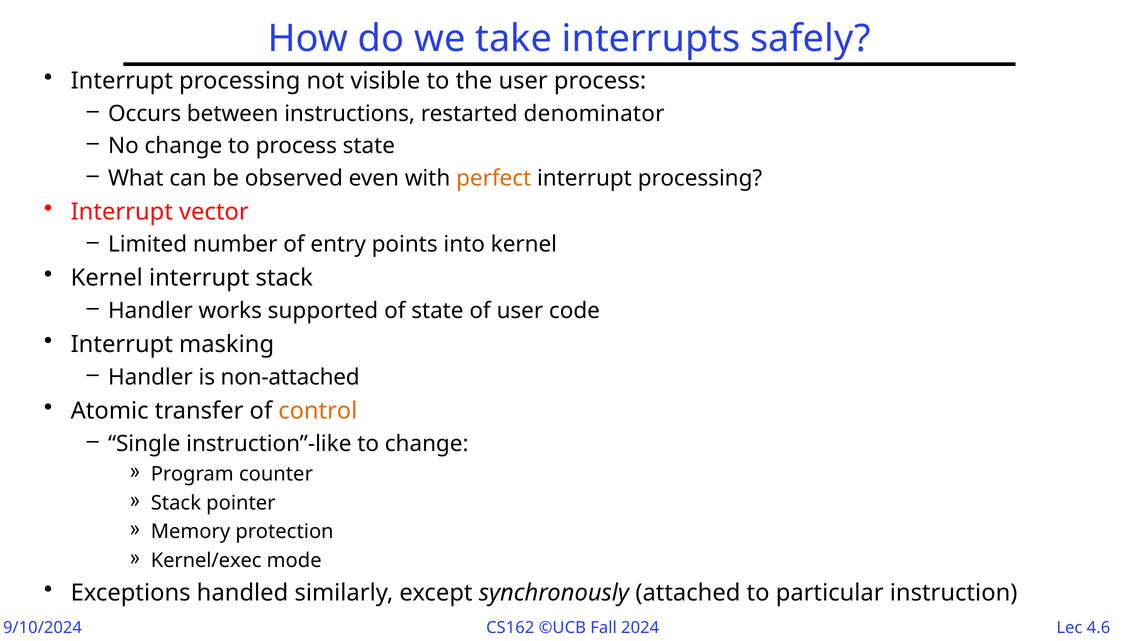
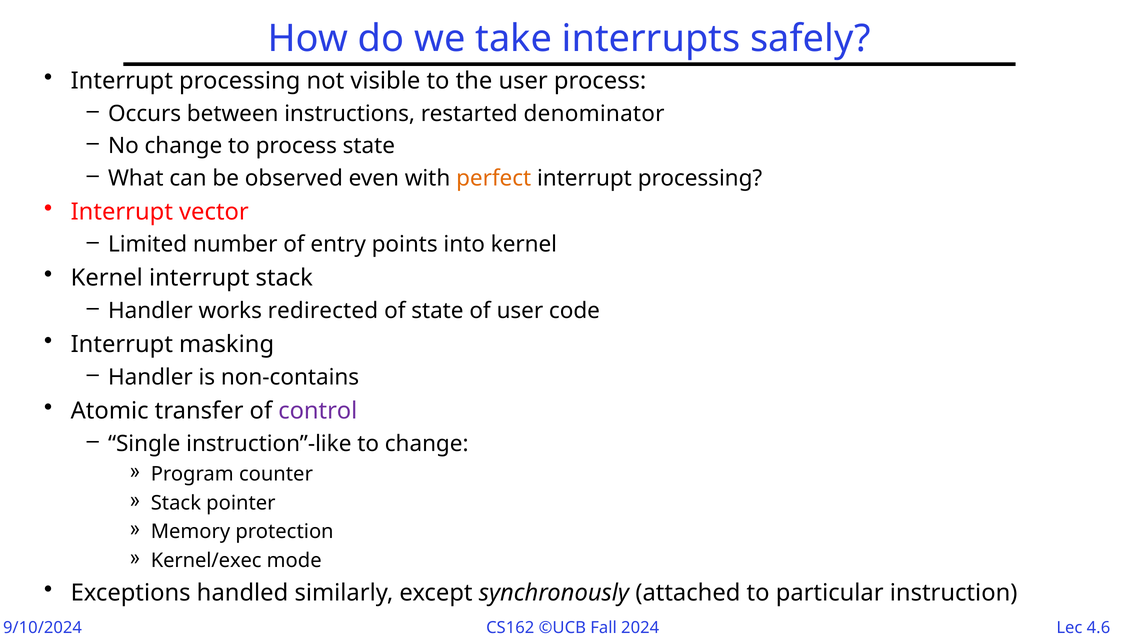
supported: supported -> redirected
non-attached: non-attached -> non-contains
control colour: orange -> purple
